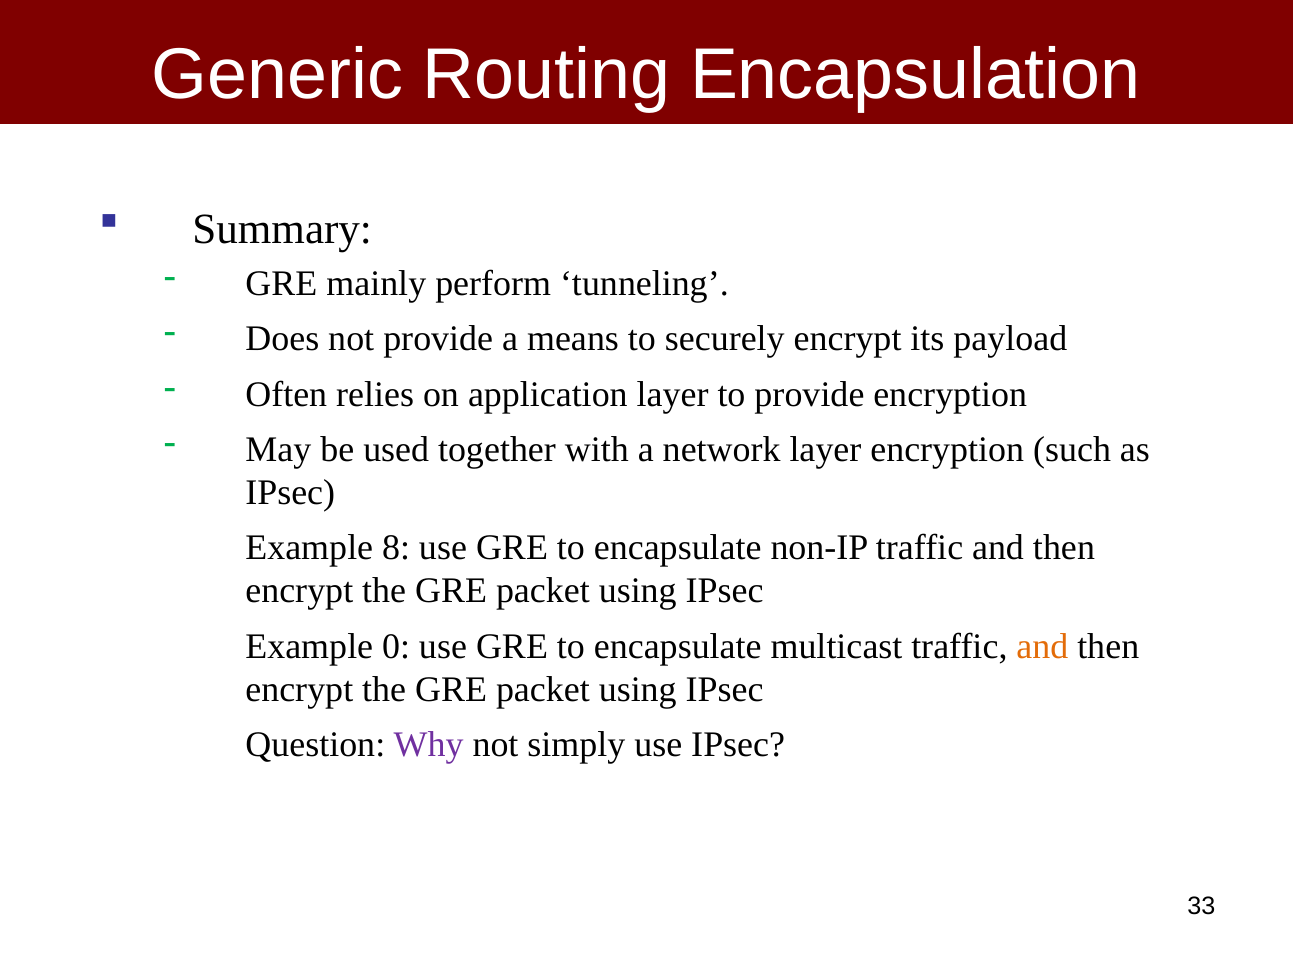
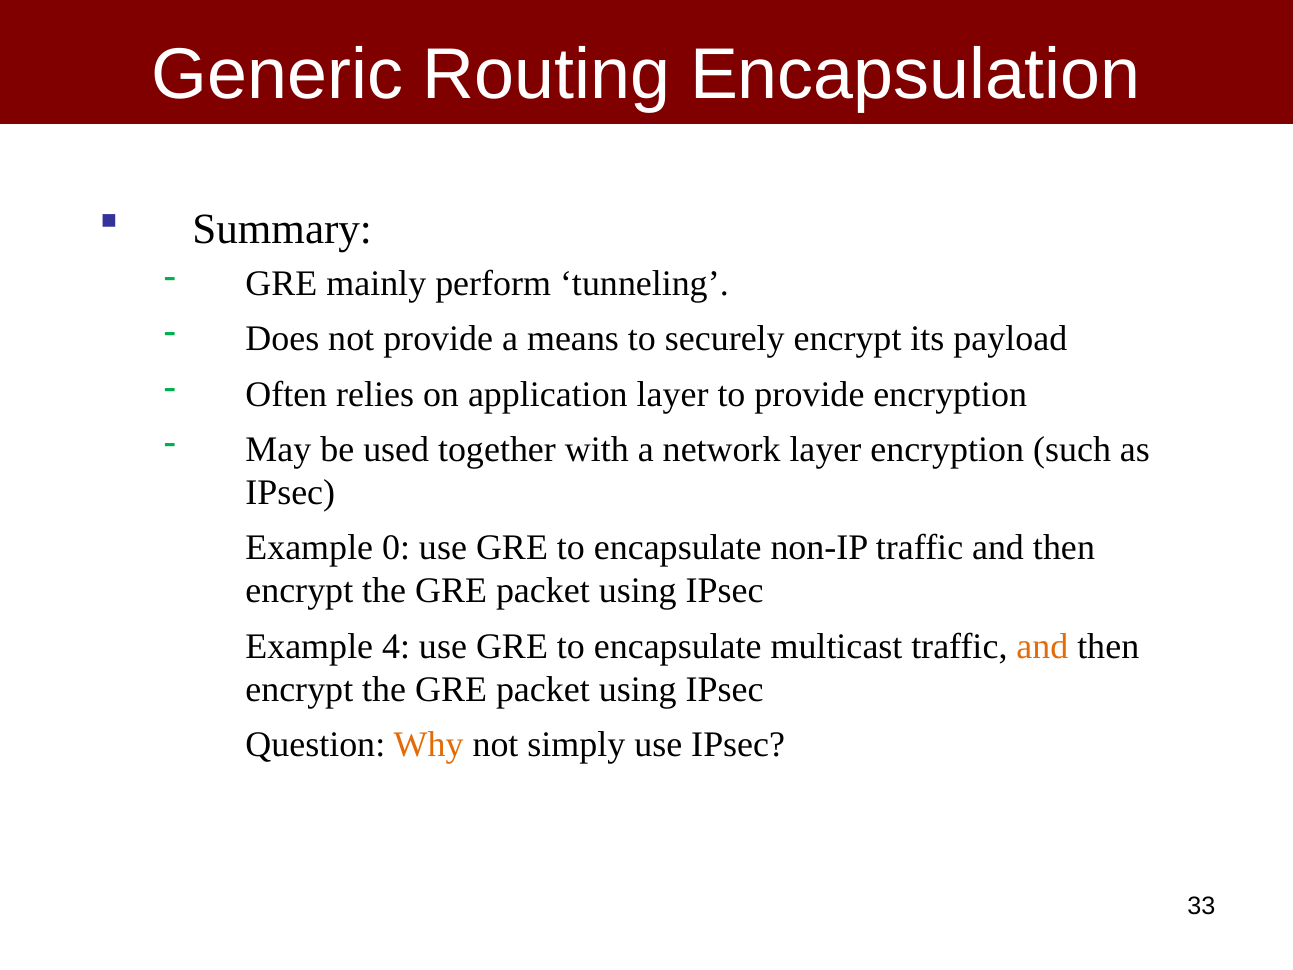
8: 8 -> 0
0: 0 -> 4
Why colour: purple -> orange
